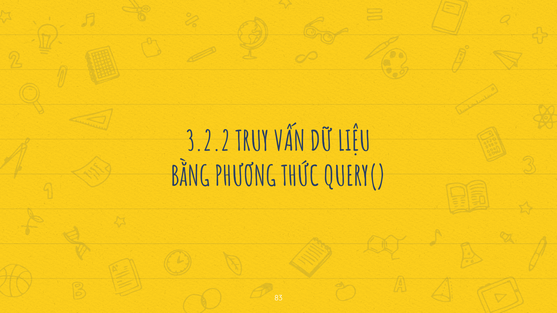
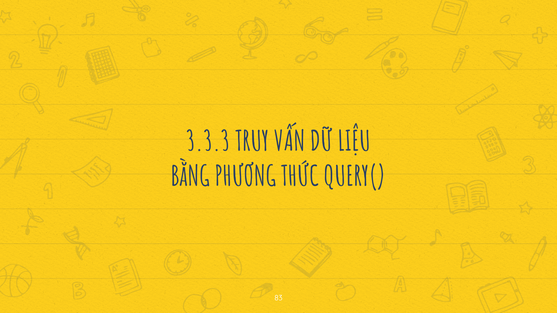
3.2.2: 3.2.2 -> 3.3.3
